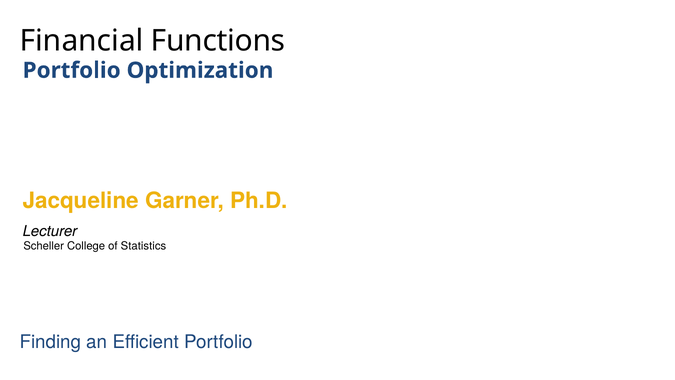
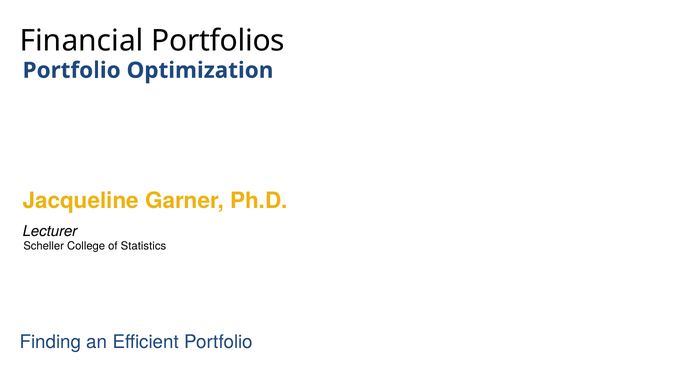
Functions: Functions -> Portfolios
